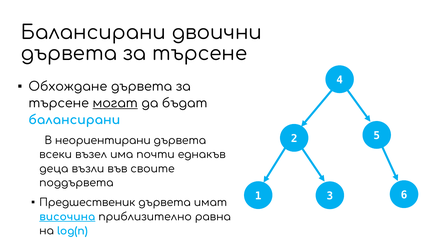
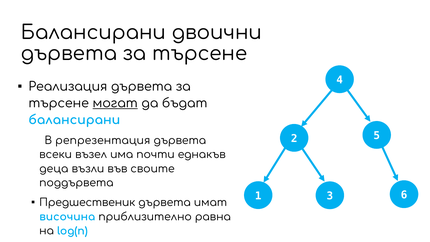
Обхождане: Обхождане -> Реализация
неориентирани: неориентирани -> репрезентация
височина underline: present -> none
